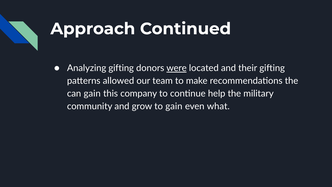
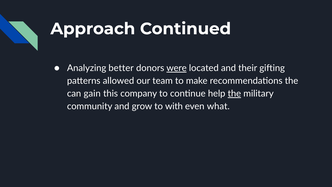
Analyzing gifting: gifting -> better
the at (234, 94) underline: none -> present
to gain: gain -> with
